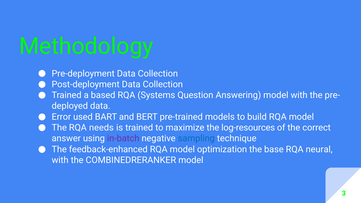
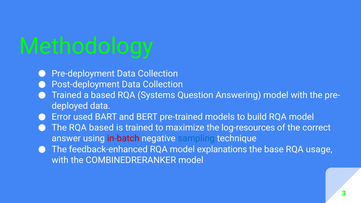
RQA needs: needs -> based
in-batch colour: purple -> red
optimization: optimization -> explanations
neural: neural -> usage
